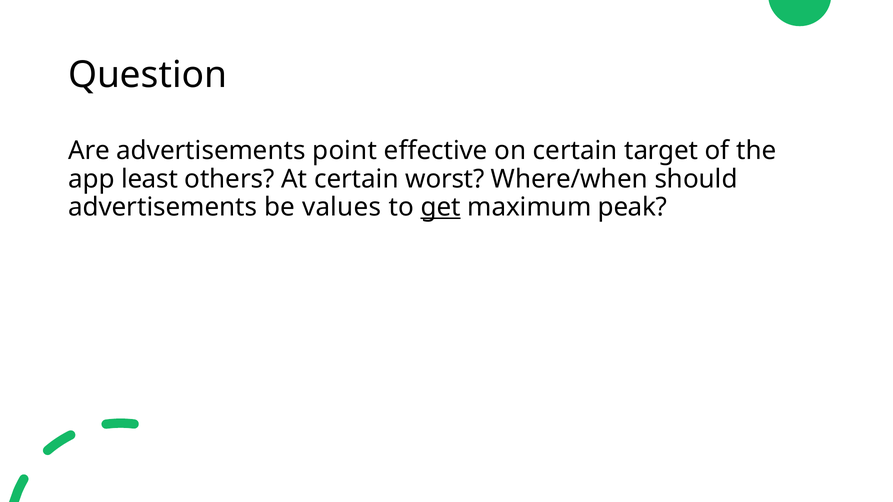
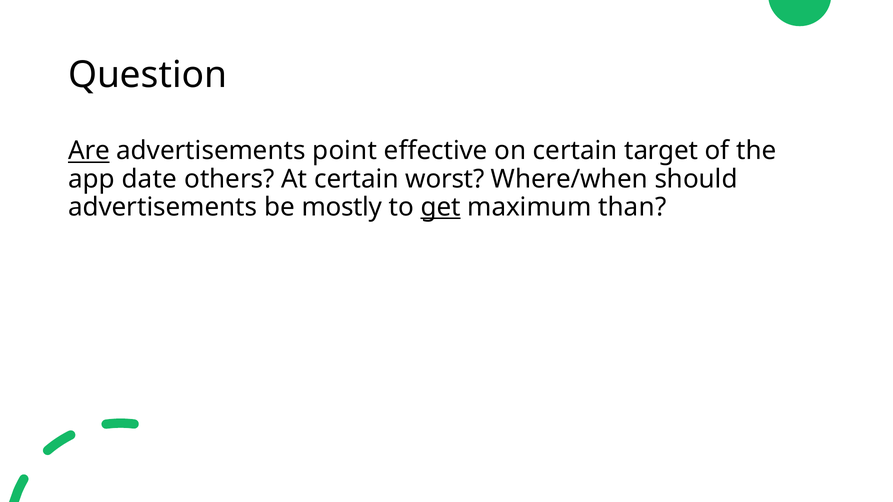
Are underline: none -> present
least: least -> date
values: values -> mostly
peak: peak -> than
